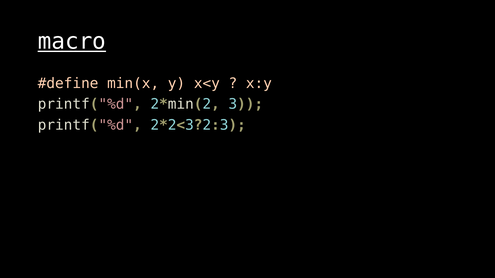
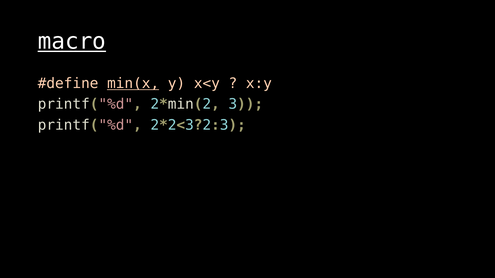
min(x underline: none -> present
